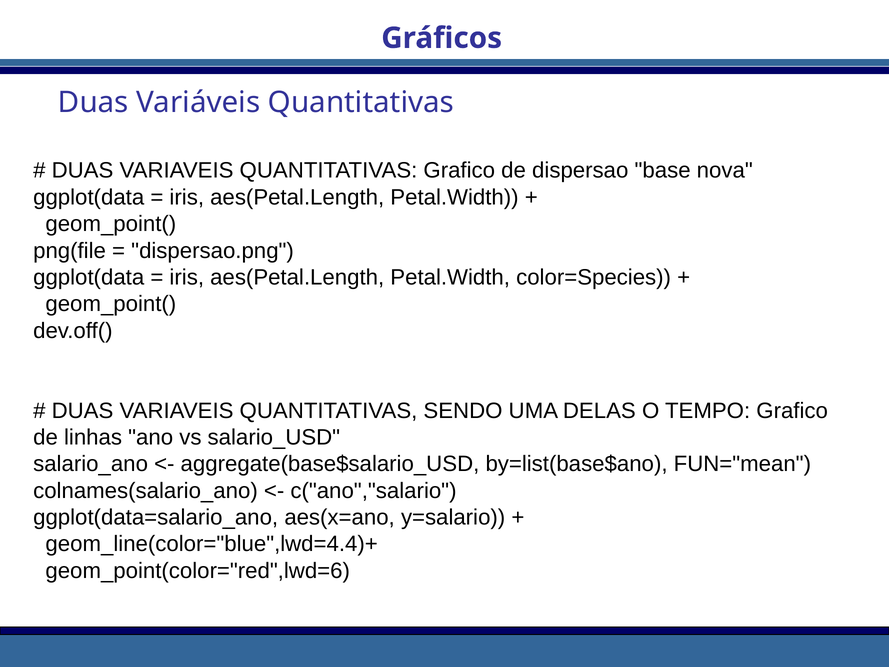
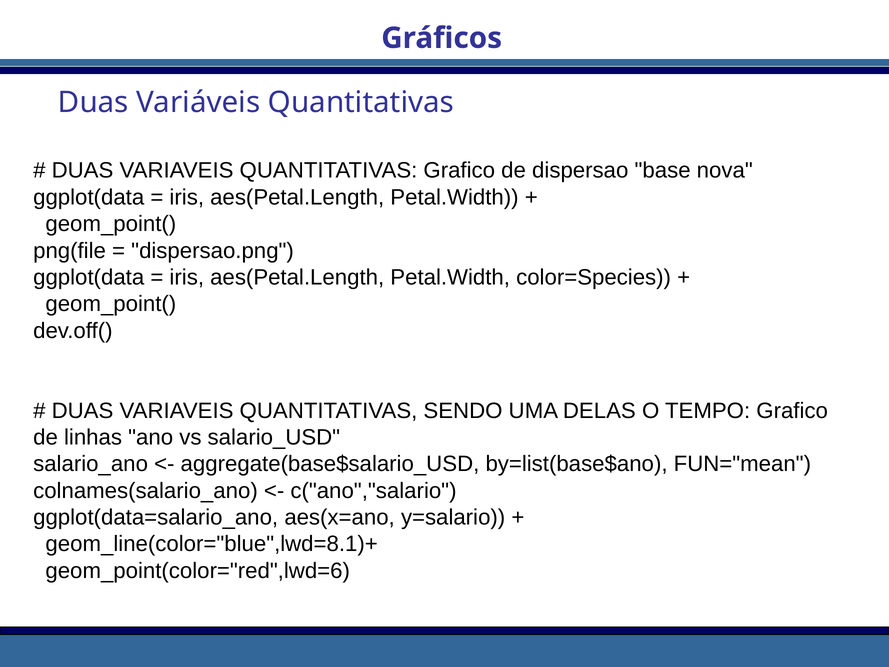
geom_line(color="blue",lwd=4.4)+: geom_line(color="blue",lwd=4.4)+ -> geom_line(color="blue",lwd=8.1)+
